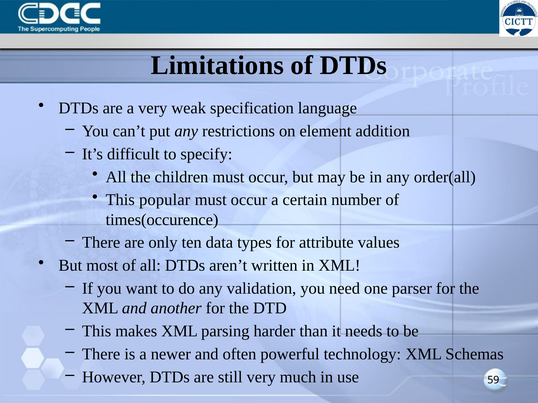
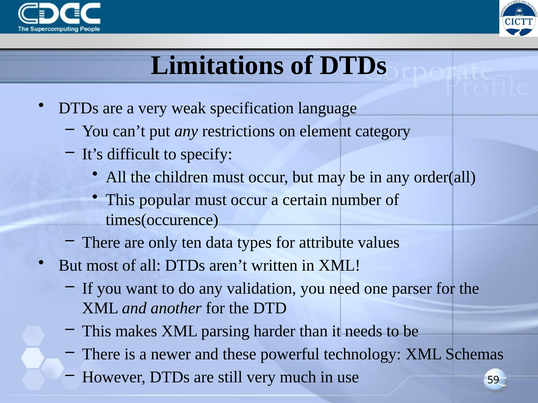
addition: addition -> category
often: often -> these
